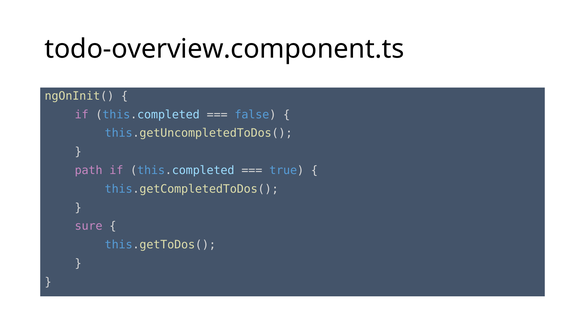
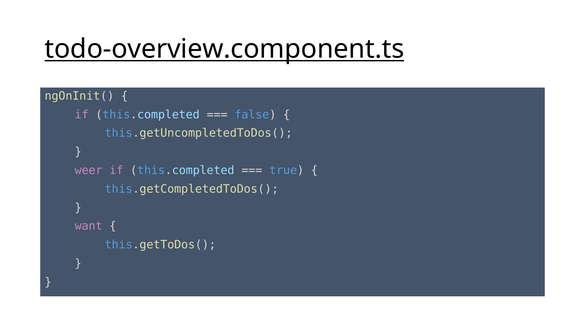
todo-overview.component.ts underline: none -> present
path: path -> weer
sure: sure -> want
